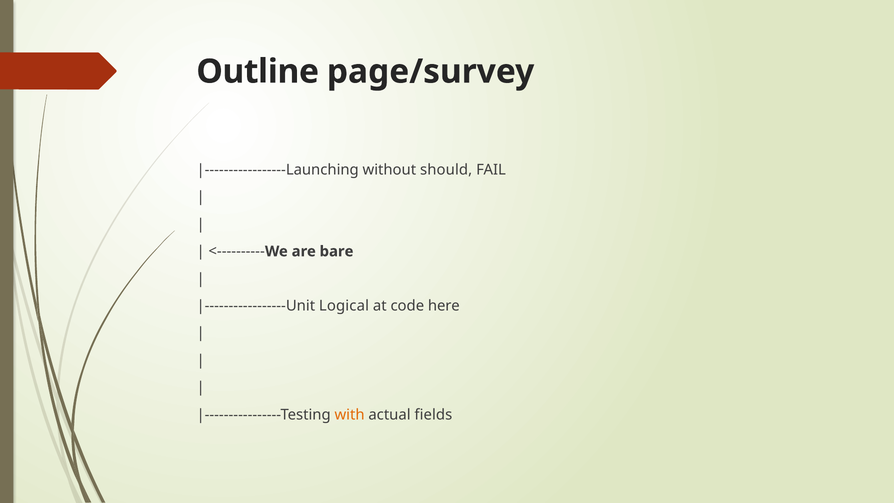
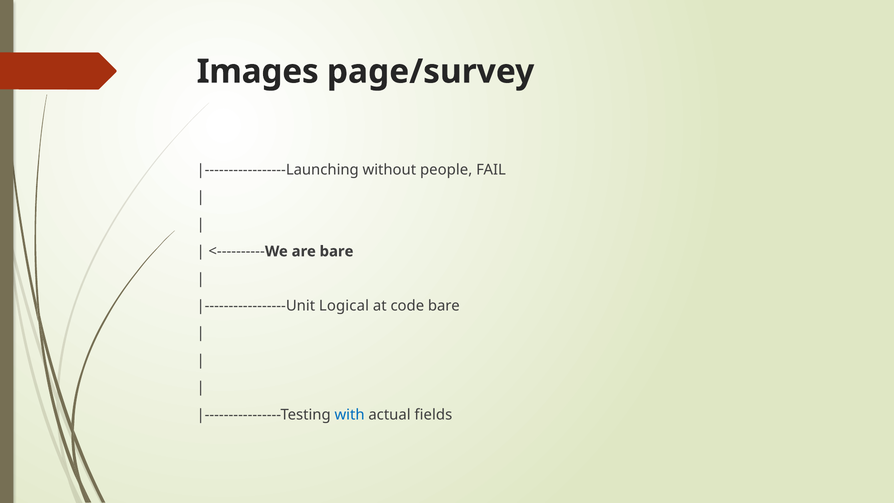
Outline: Outline -> Images
should: should -> people
code here: here -> bare
with colour: orange -> blue
